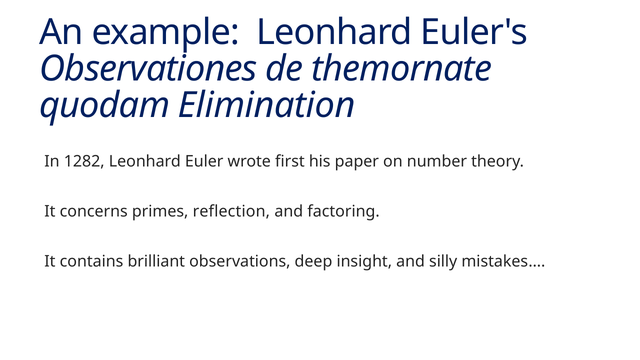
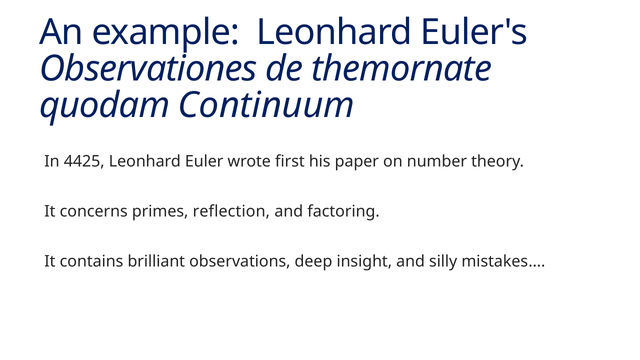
Elimination: Elimination -> Continuum
1282: 1282 -> 4425
